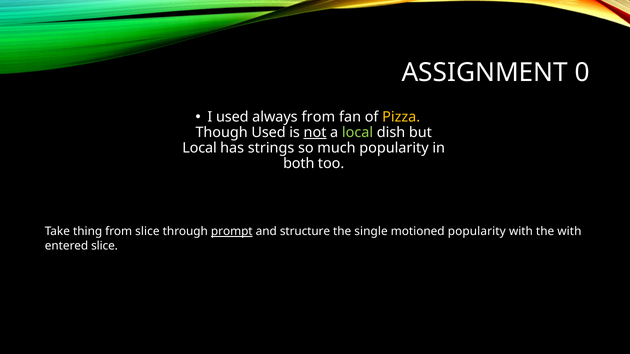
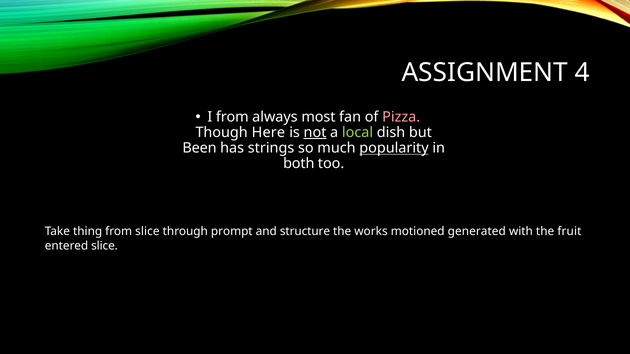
0: 0 -> 4
I used: used -> from
always from: from -> most
Pizza colour: yellow -> pink
Though Used: Used -> Here
Local at (200, 148): Local -> Been
popularity at (394, 148) underline: none -> present
prompt underline: present -> none
single: single -> works
motioned popularity: popularity -> generated
the with: with -> fruit
